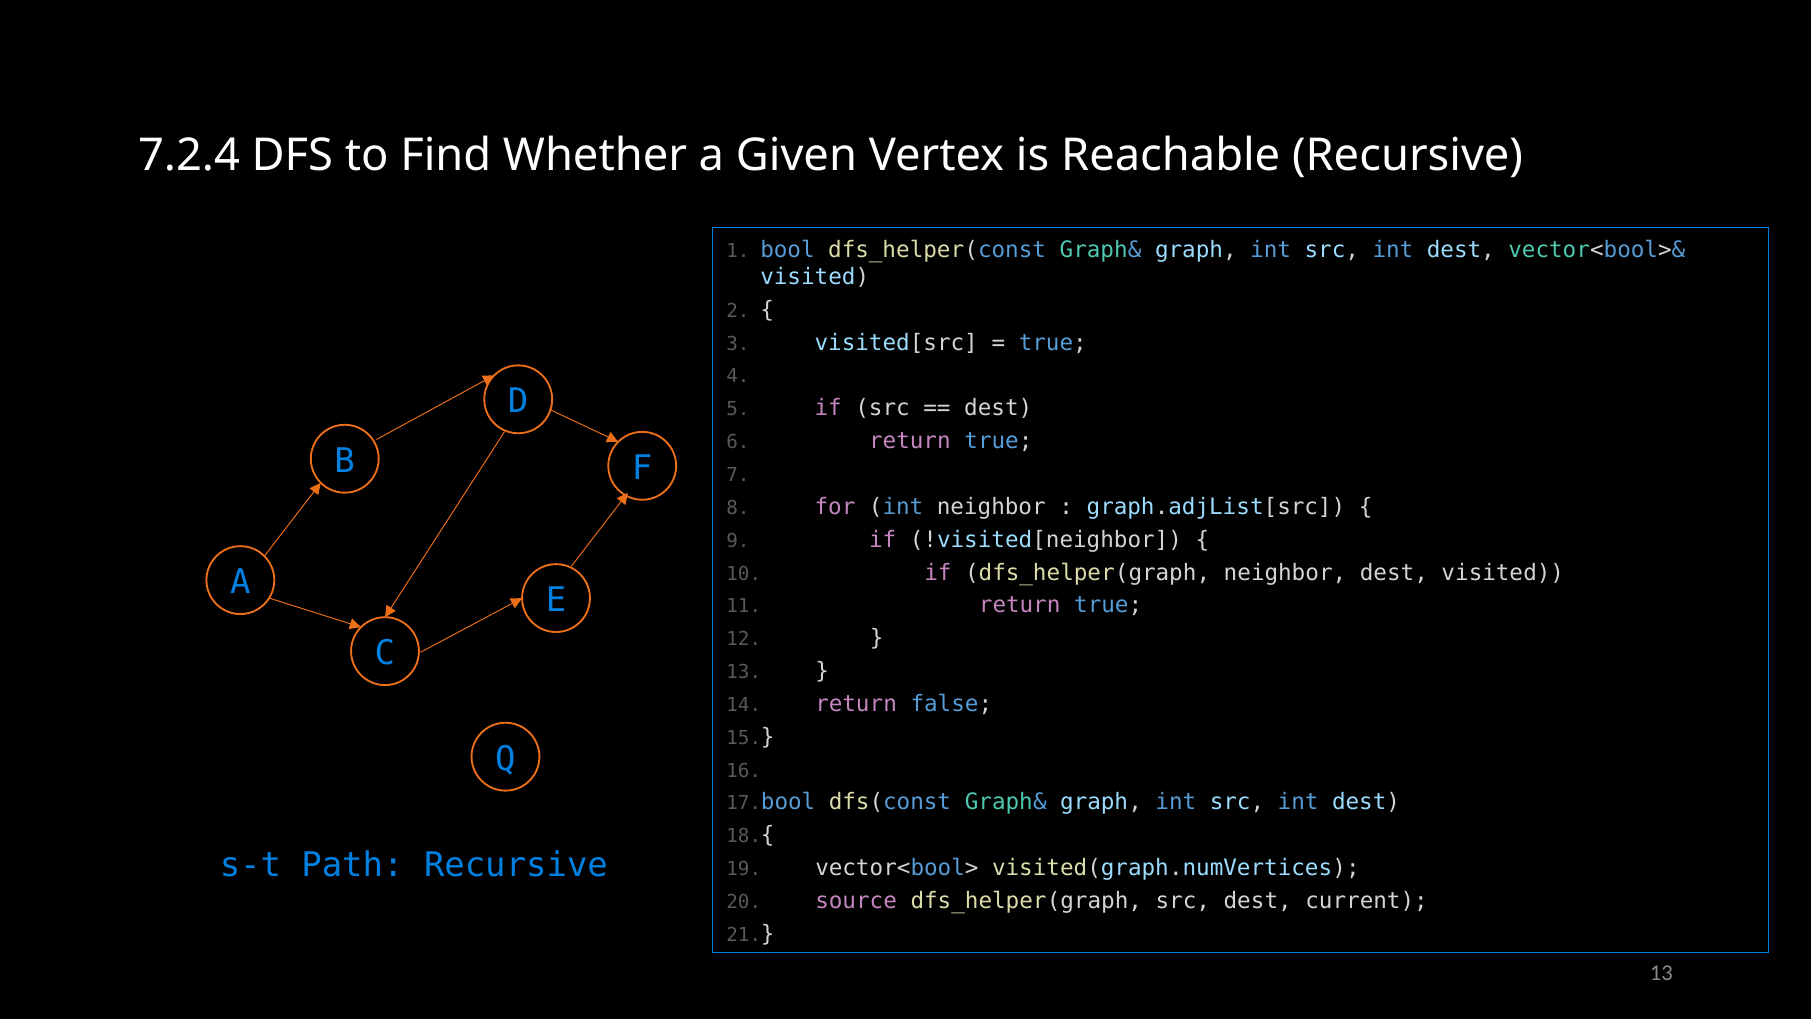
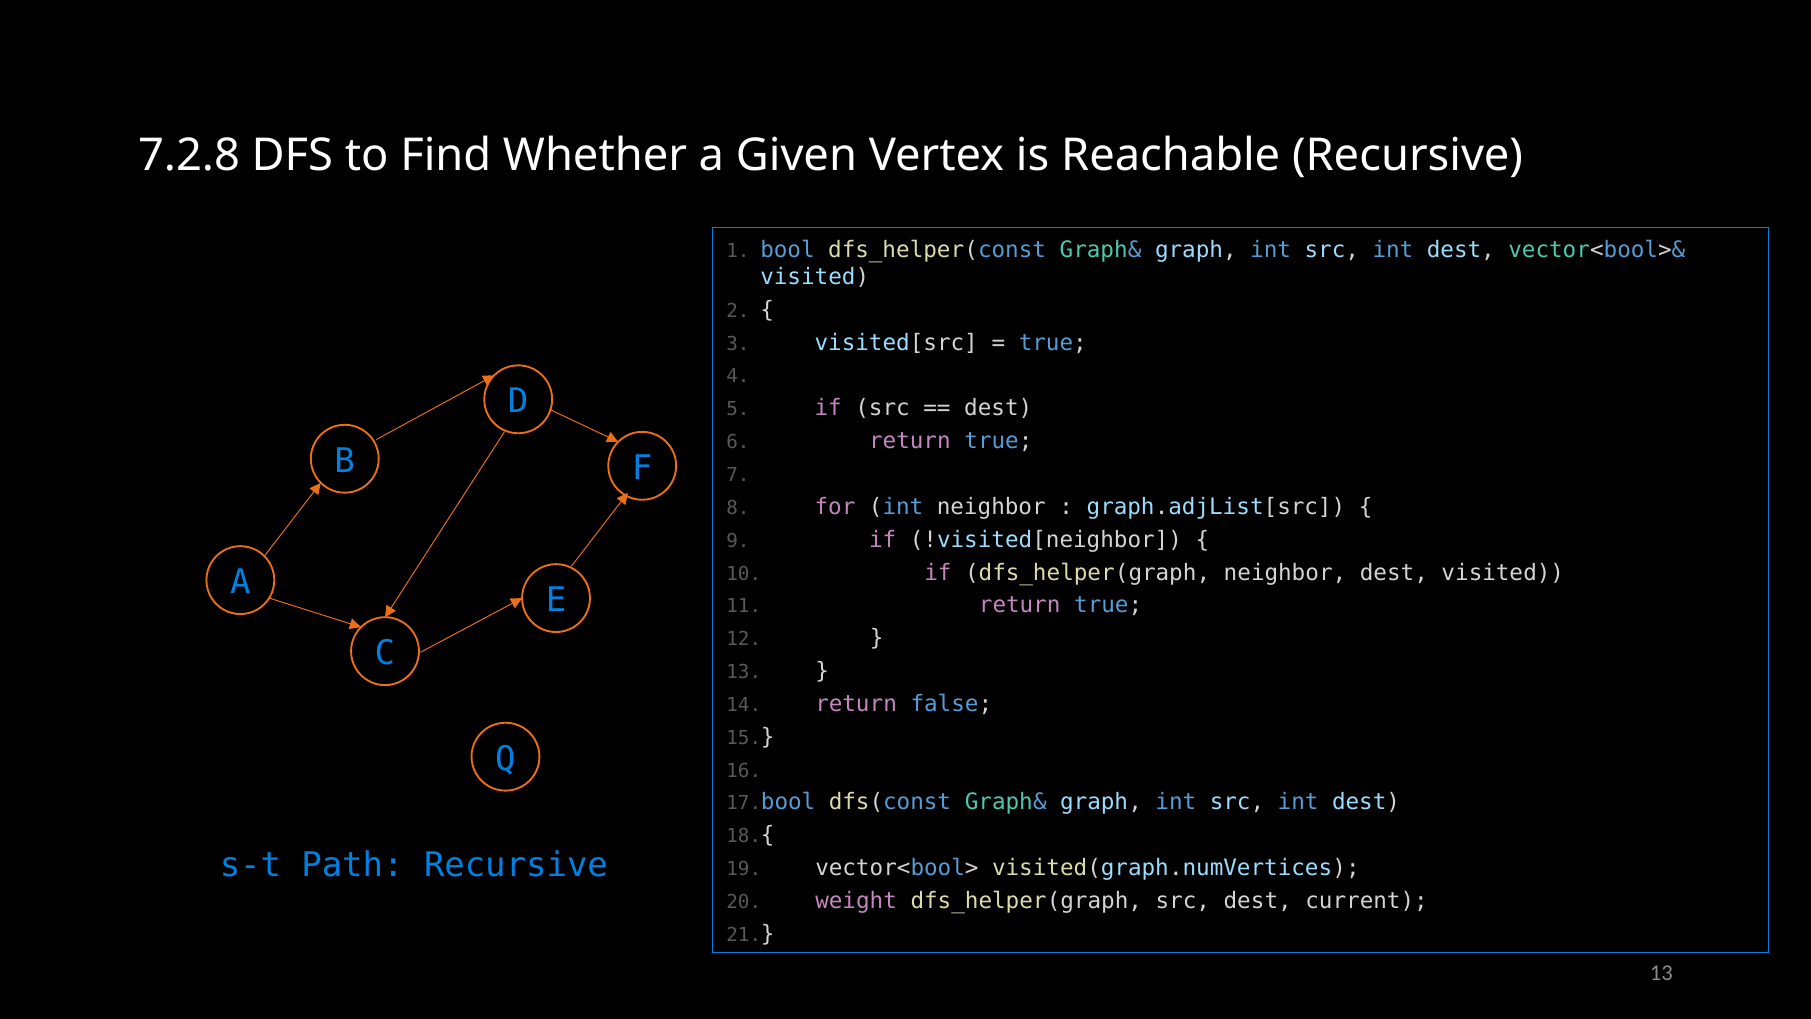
7.2.4: 7.2.4 -> 7.2.8
source: source -> weight
